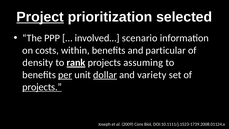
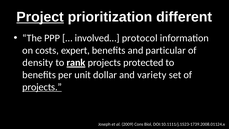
selected: selected -> different
scenario: scenario -> protocol
within: within -> expert
assuming: assuming -> protected
per underline: present -> none
dollar underline: present -> none
